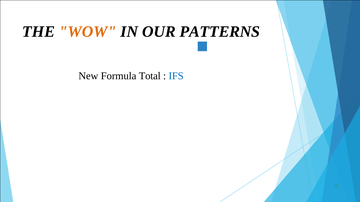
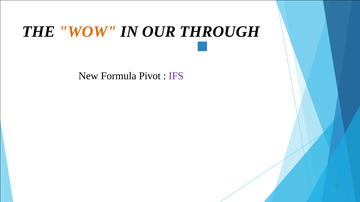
PATTERNS: PATTERNS -> THROUGH
Total: Total -> Pivot
IFS colour: blue -> purple
